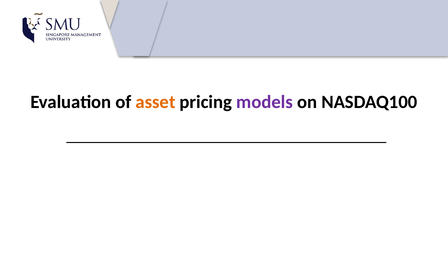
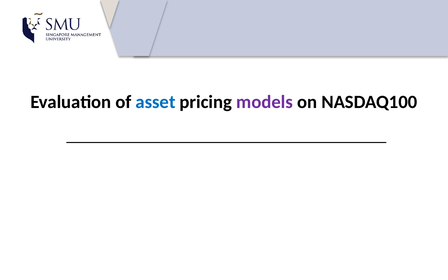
asset colour: orange -> blue
